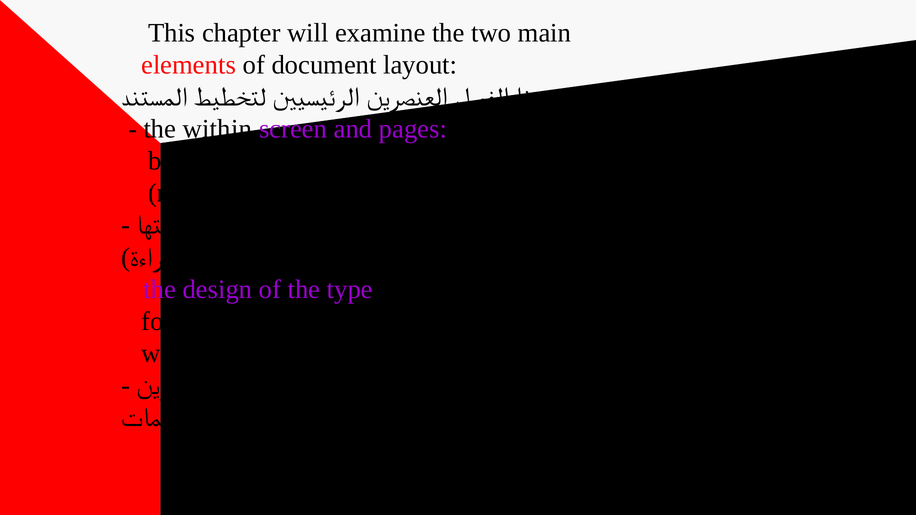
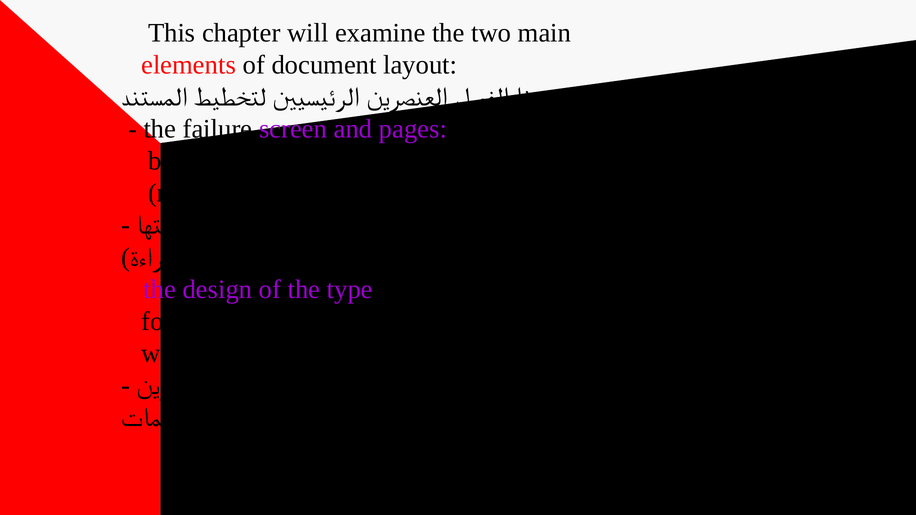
within: within -> failure
